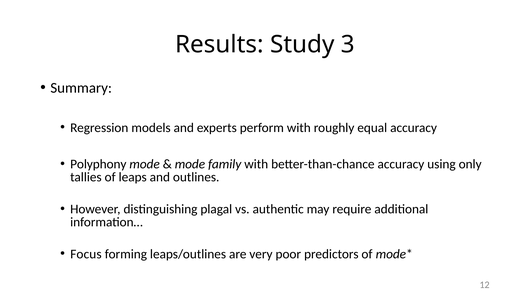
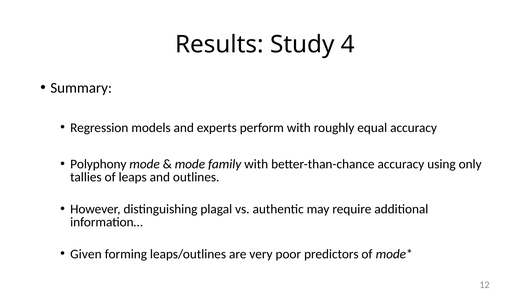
3: 3 -> 4
Focus: Focus -> Given
